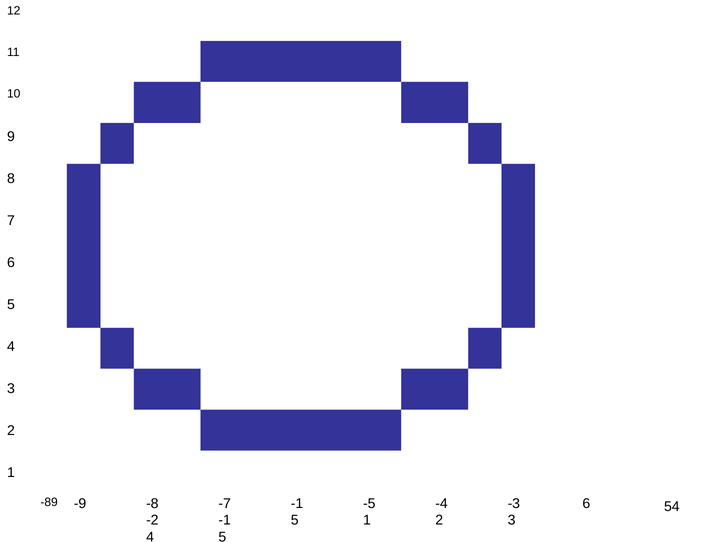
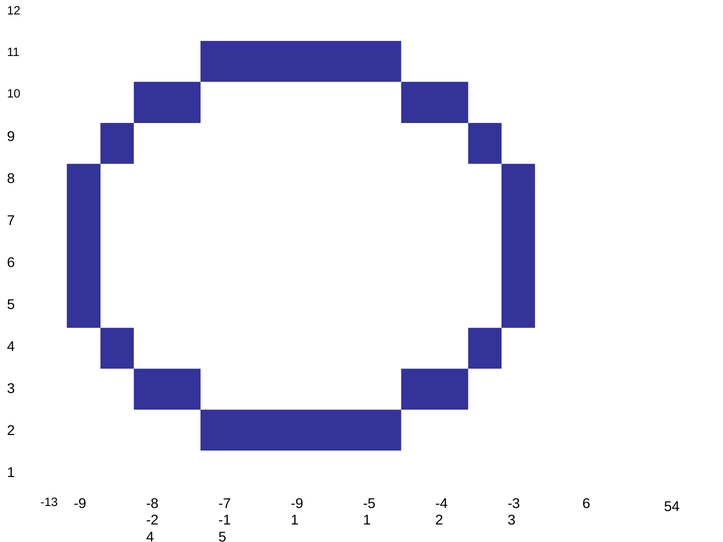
-89: -89 -> -13
-7 -1: -1 -> -9
-1 5: 5 -> 1
